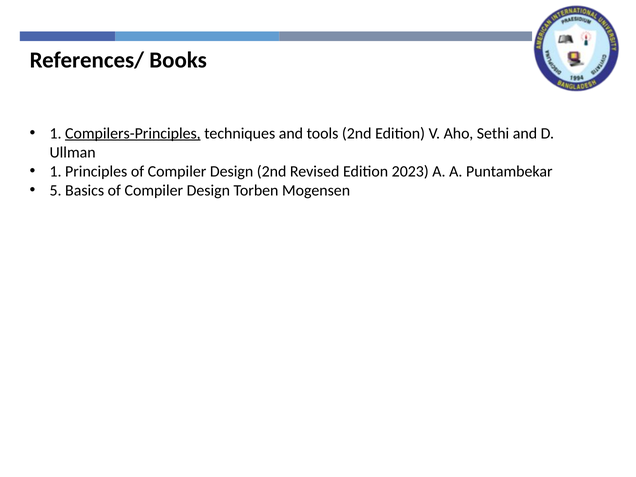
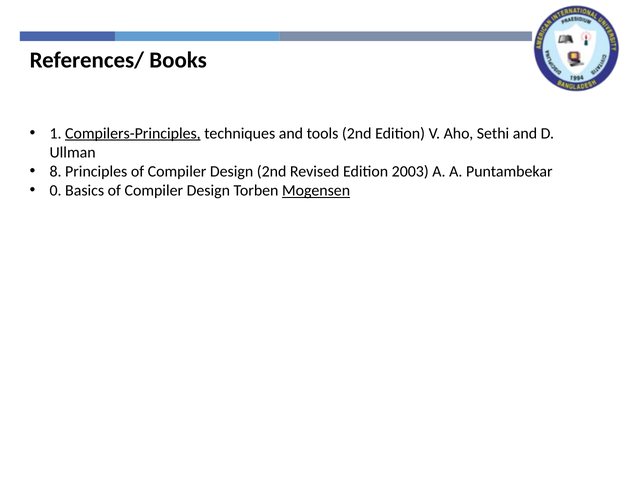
1 at (56, 171): 1 -> 8
2023: 2023 -> 2003
5: 5 -> 0
Mogensen underline: none -> present
